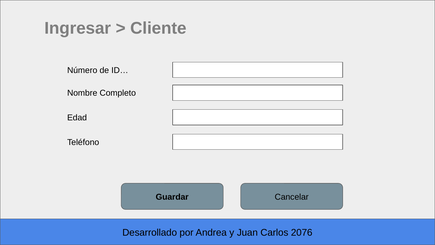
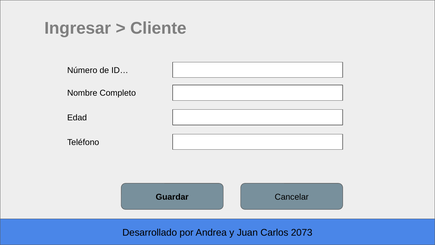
2076: 2076 -> 2073
